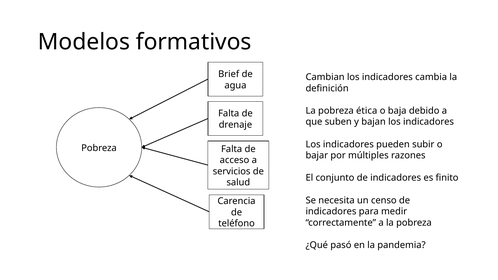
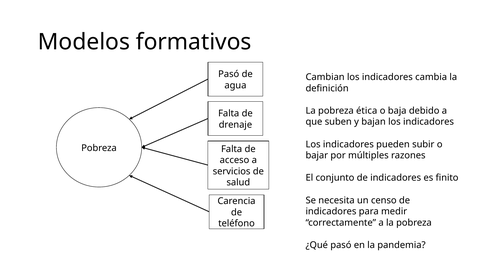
Brief at (229, 74): Brief -> Pasó
